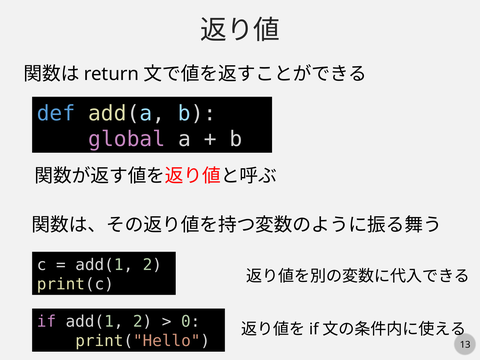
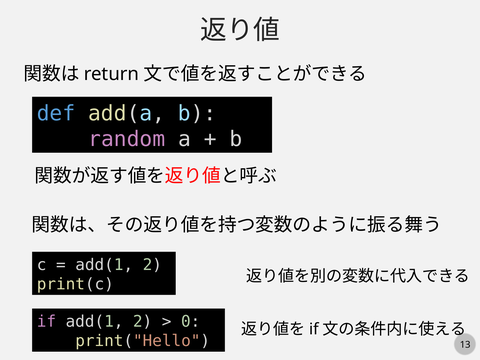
global: global -> random
